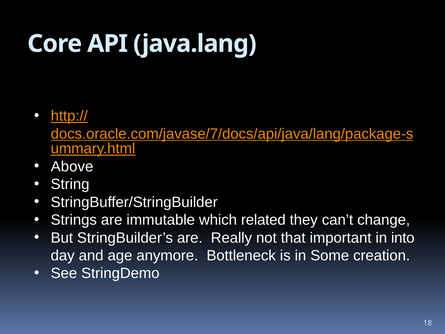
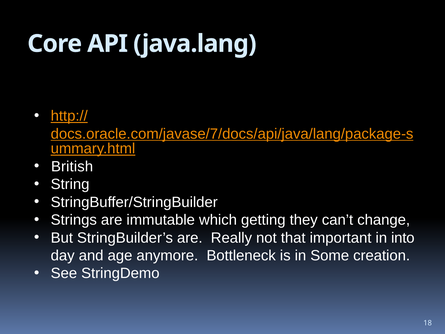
Above: Above -> British
related: related -> getting
